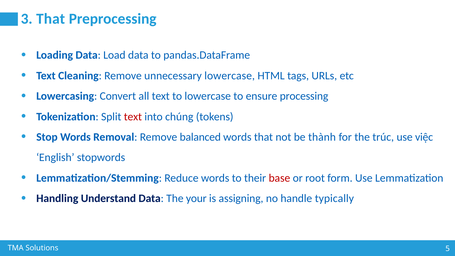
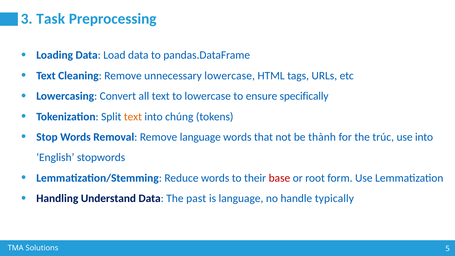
3 That: That -> Task
processing: processing -> specifically
text at (133, 117) colour: red -> orange
Remove balanced: balanced -> language
use việc: việc -> into
your: your -> past
is assigning: assigning -> language
